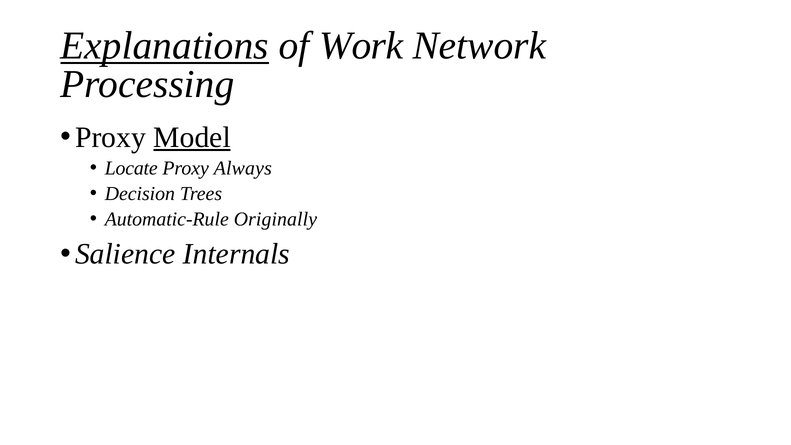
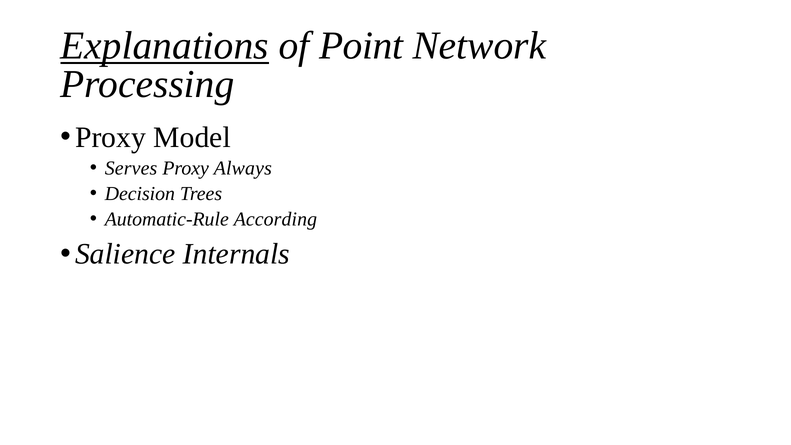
Work: Work -> Point
Model underline: present -> none
Locate: Locate -> Serves
Originally: Originally -> According
